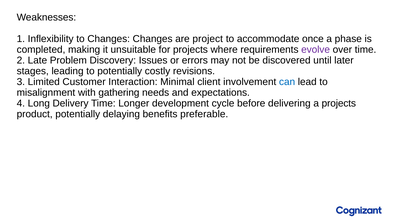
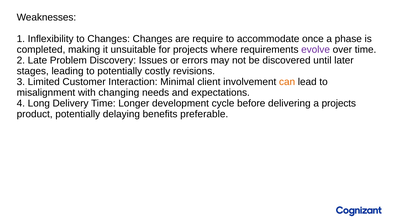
project: project -> require
can colour: blue -> orange
gathering: gathering -> changing
